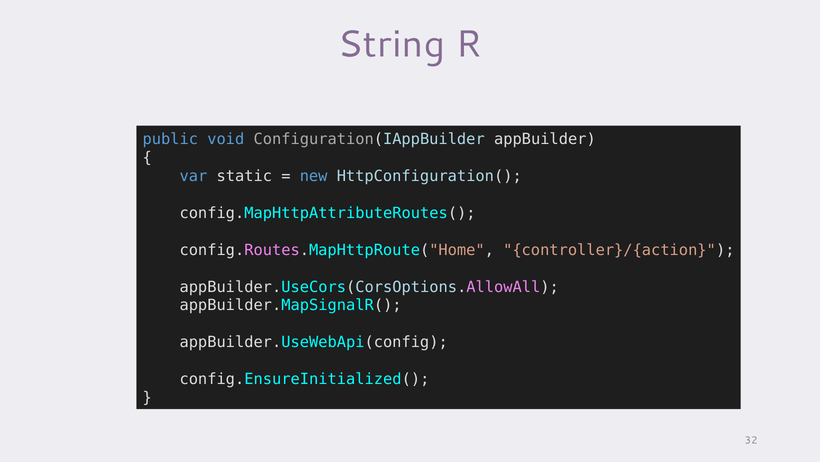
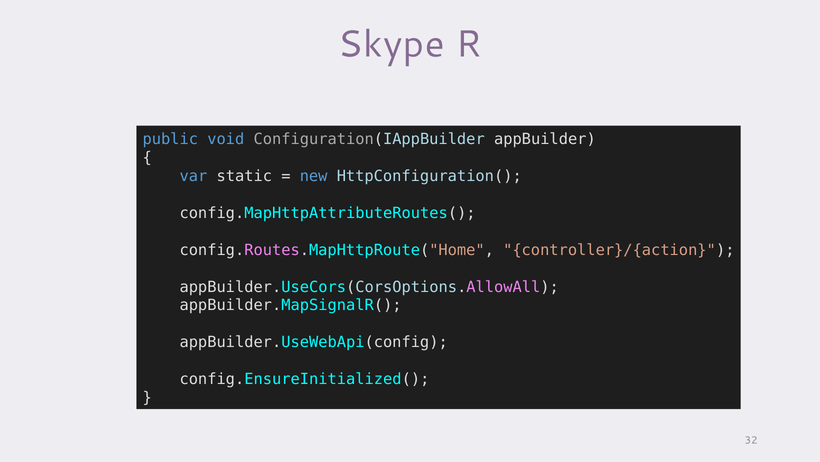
String: String -> Skype
